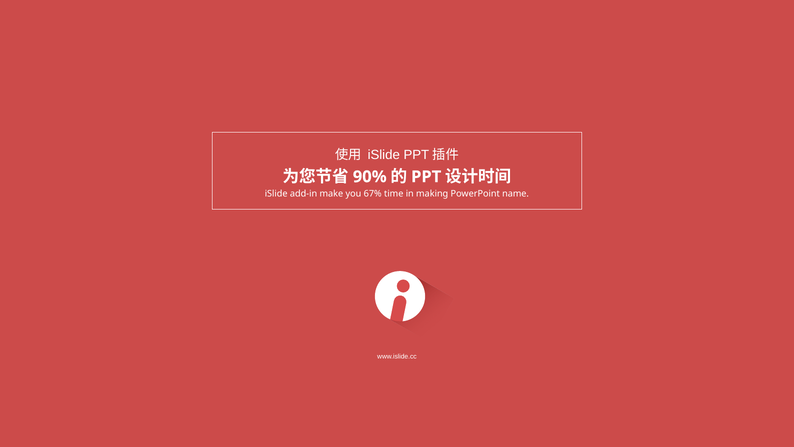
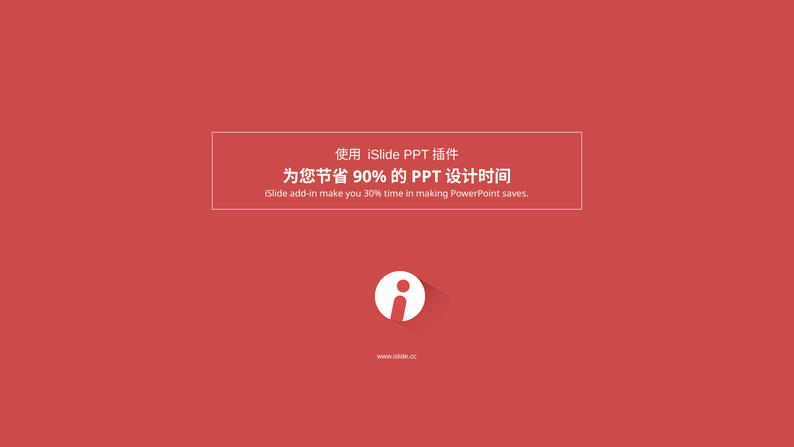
67%: 67% -> 30%
name: name -> saves
